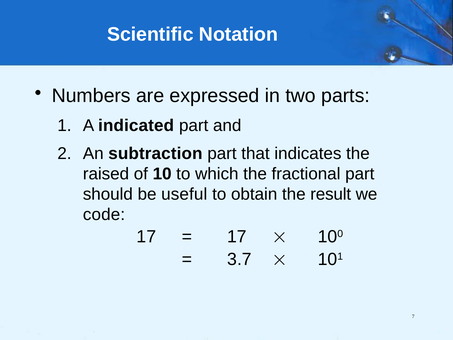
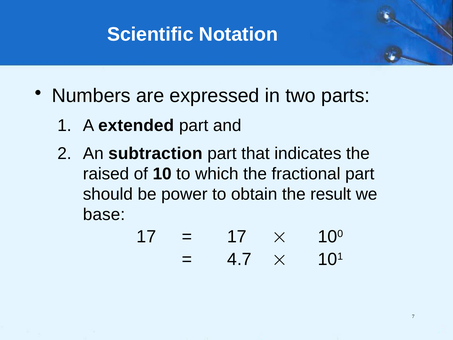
indicated: indicated -> extended
useful: useful -> power
code: code -> base
3.7: 3.7 -> 4.7
